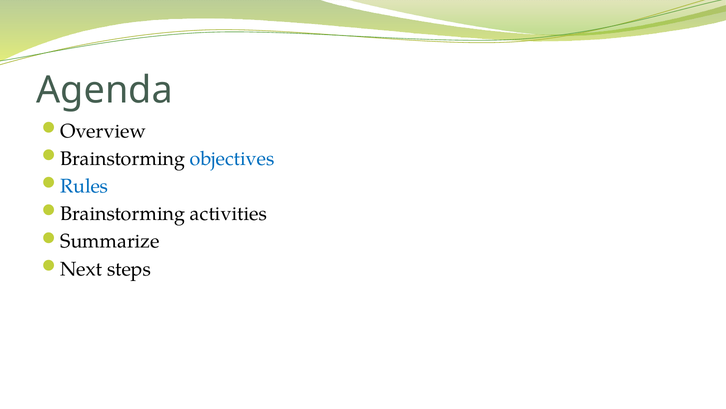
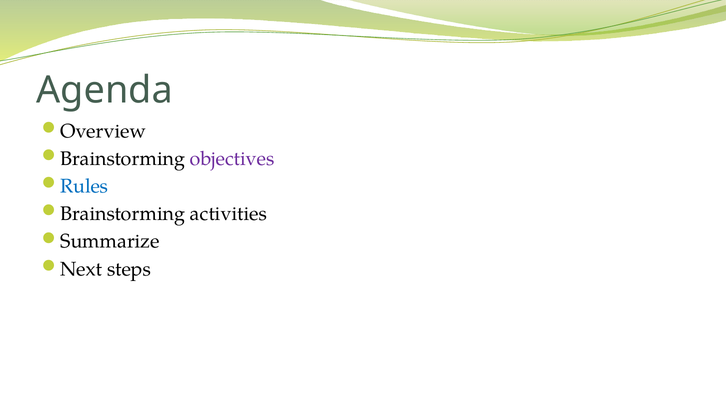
objectives colour: blue -> purple
